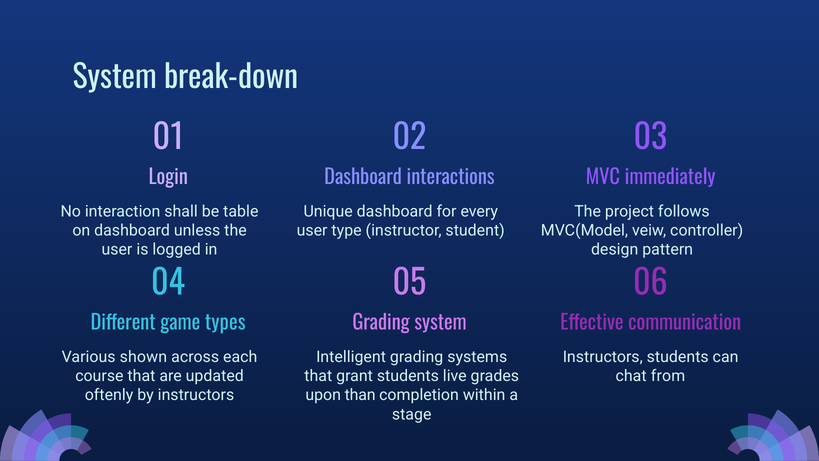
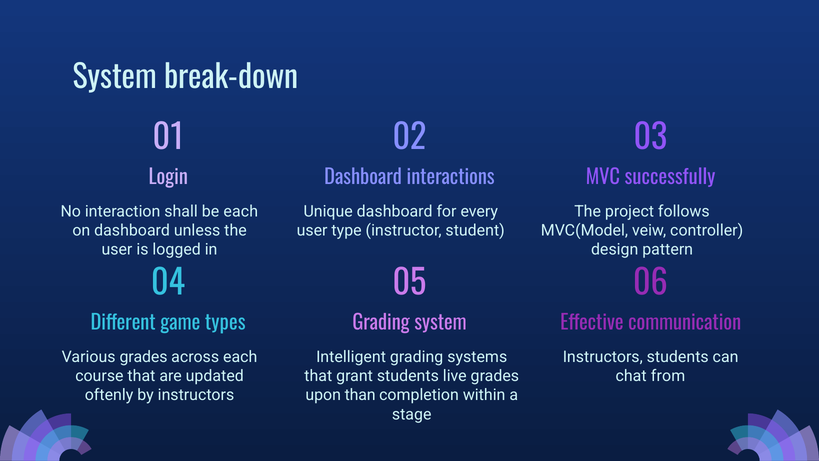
immediately: immediately -> successfully
be table: table -> each
Various shown: shown -> grades
